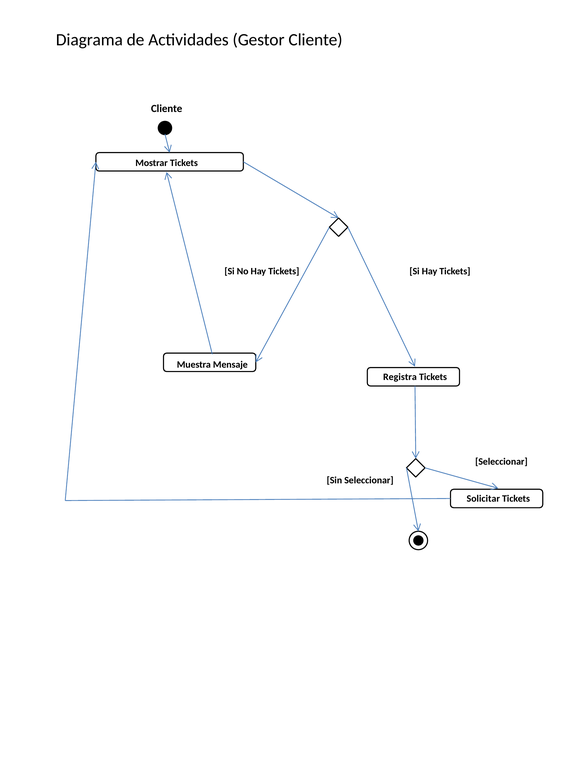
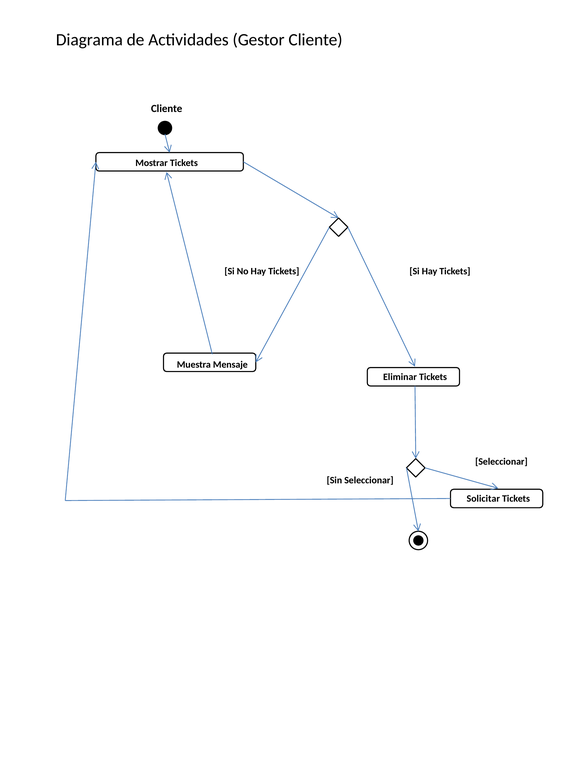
Registra: Registra -> Eliminar
